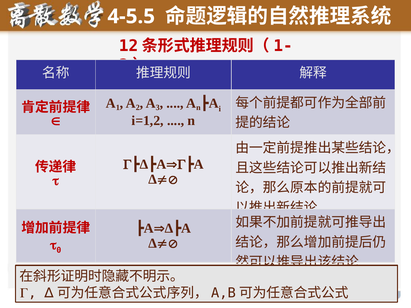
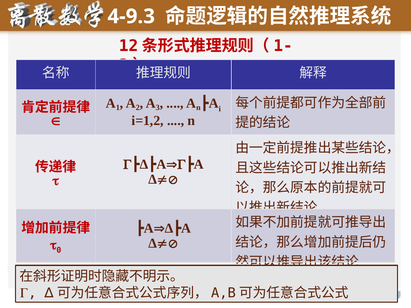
4-5.5: 4-5.5 -> 4-9.3
